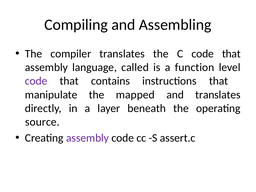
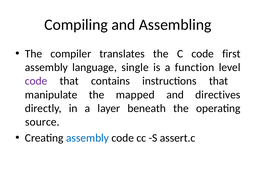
C code that: that -> first
called: called -> single
and translates: translates -> directives
assembly at (88, 138) colour: purple -> blue
